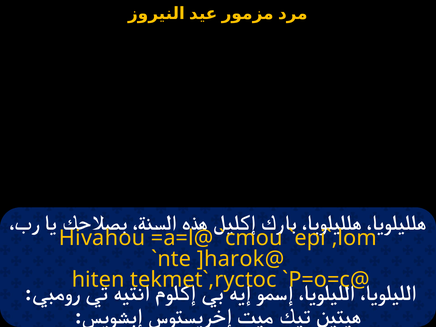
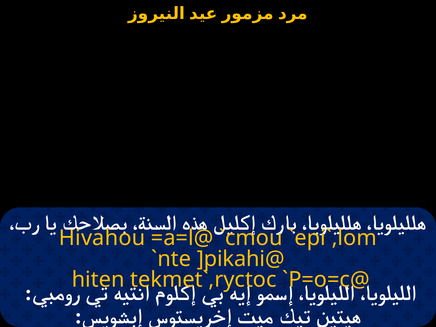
]harok@: ]harok@ -> ]pikahi@
